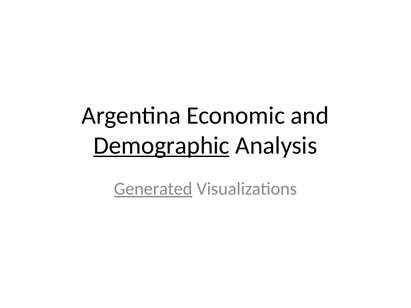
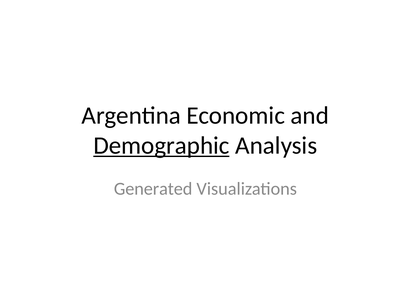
Generated underline: present -> none
